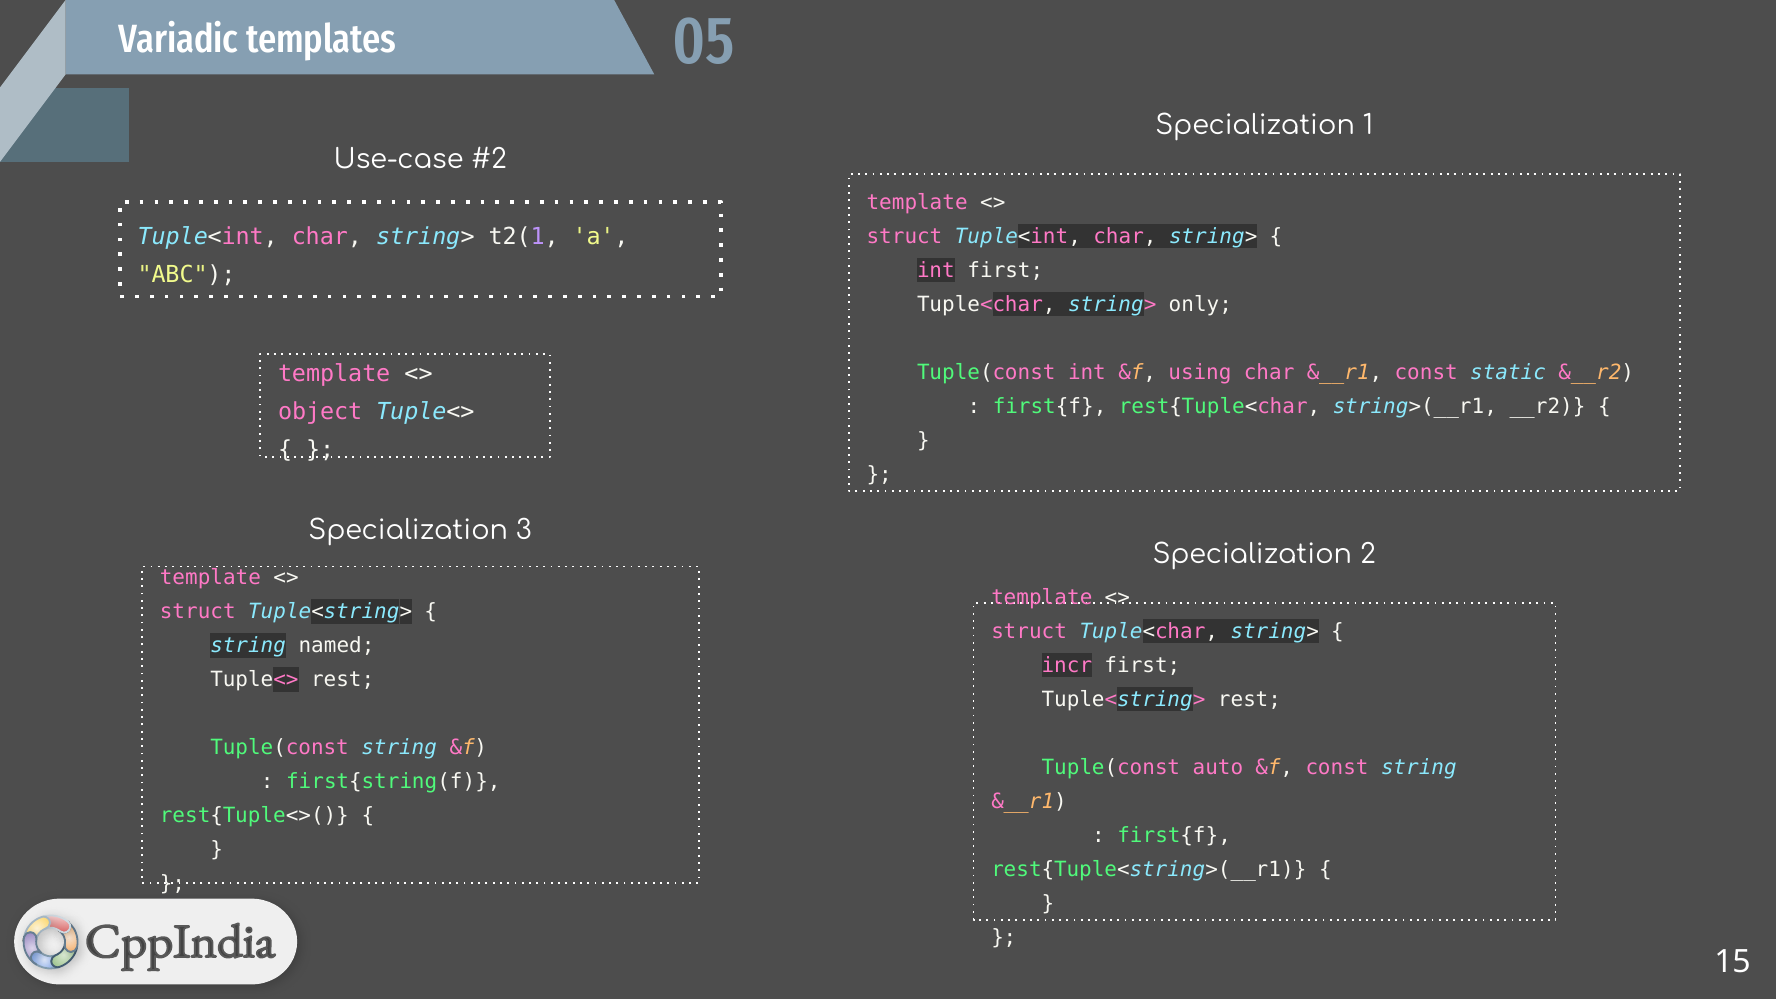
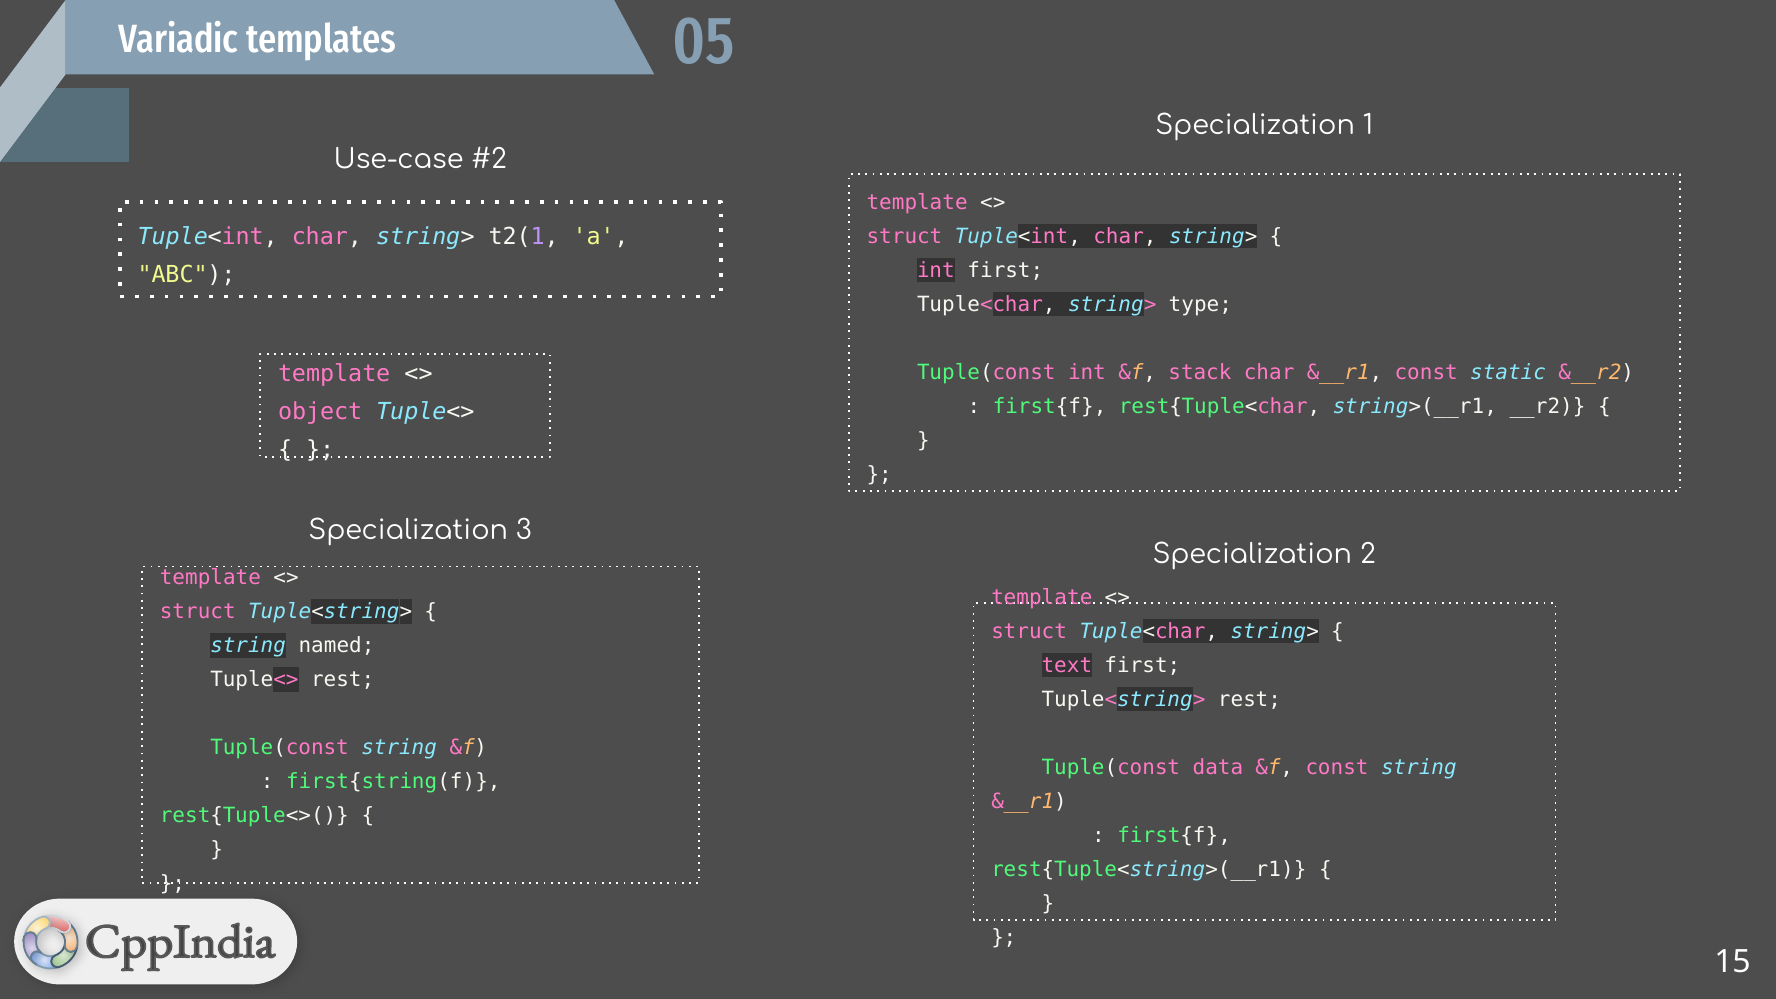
only: only -> type
using: using -> stack
incr: incr -> text
auto: auto -> data
